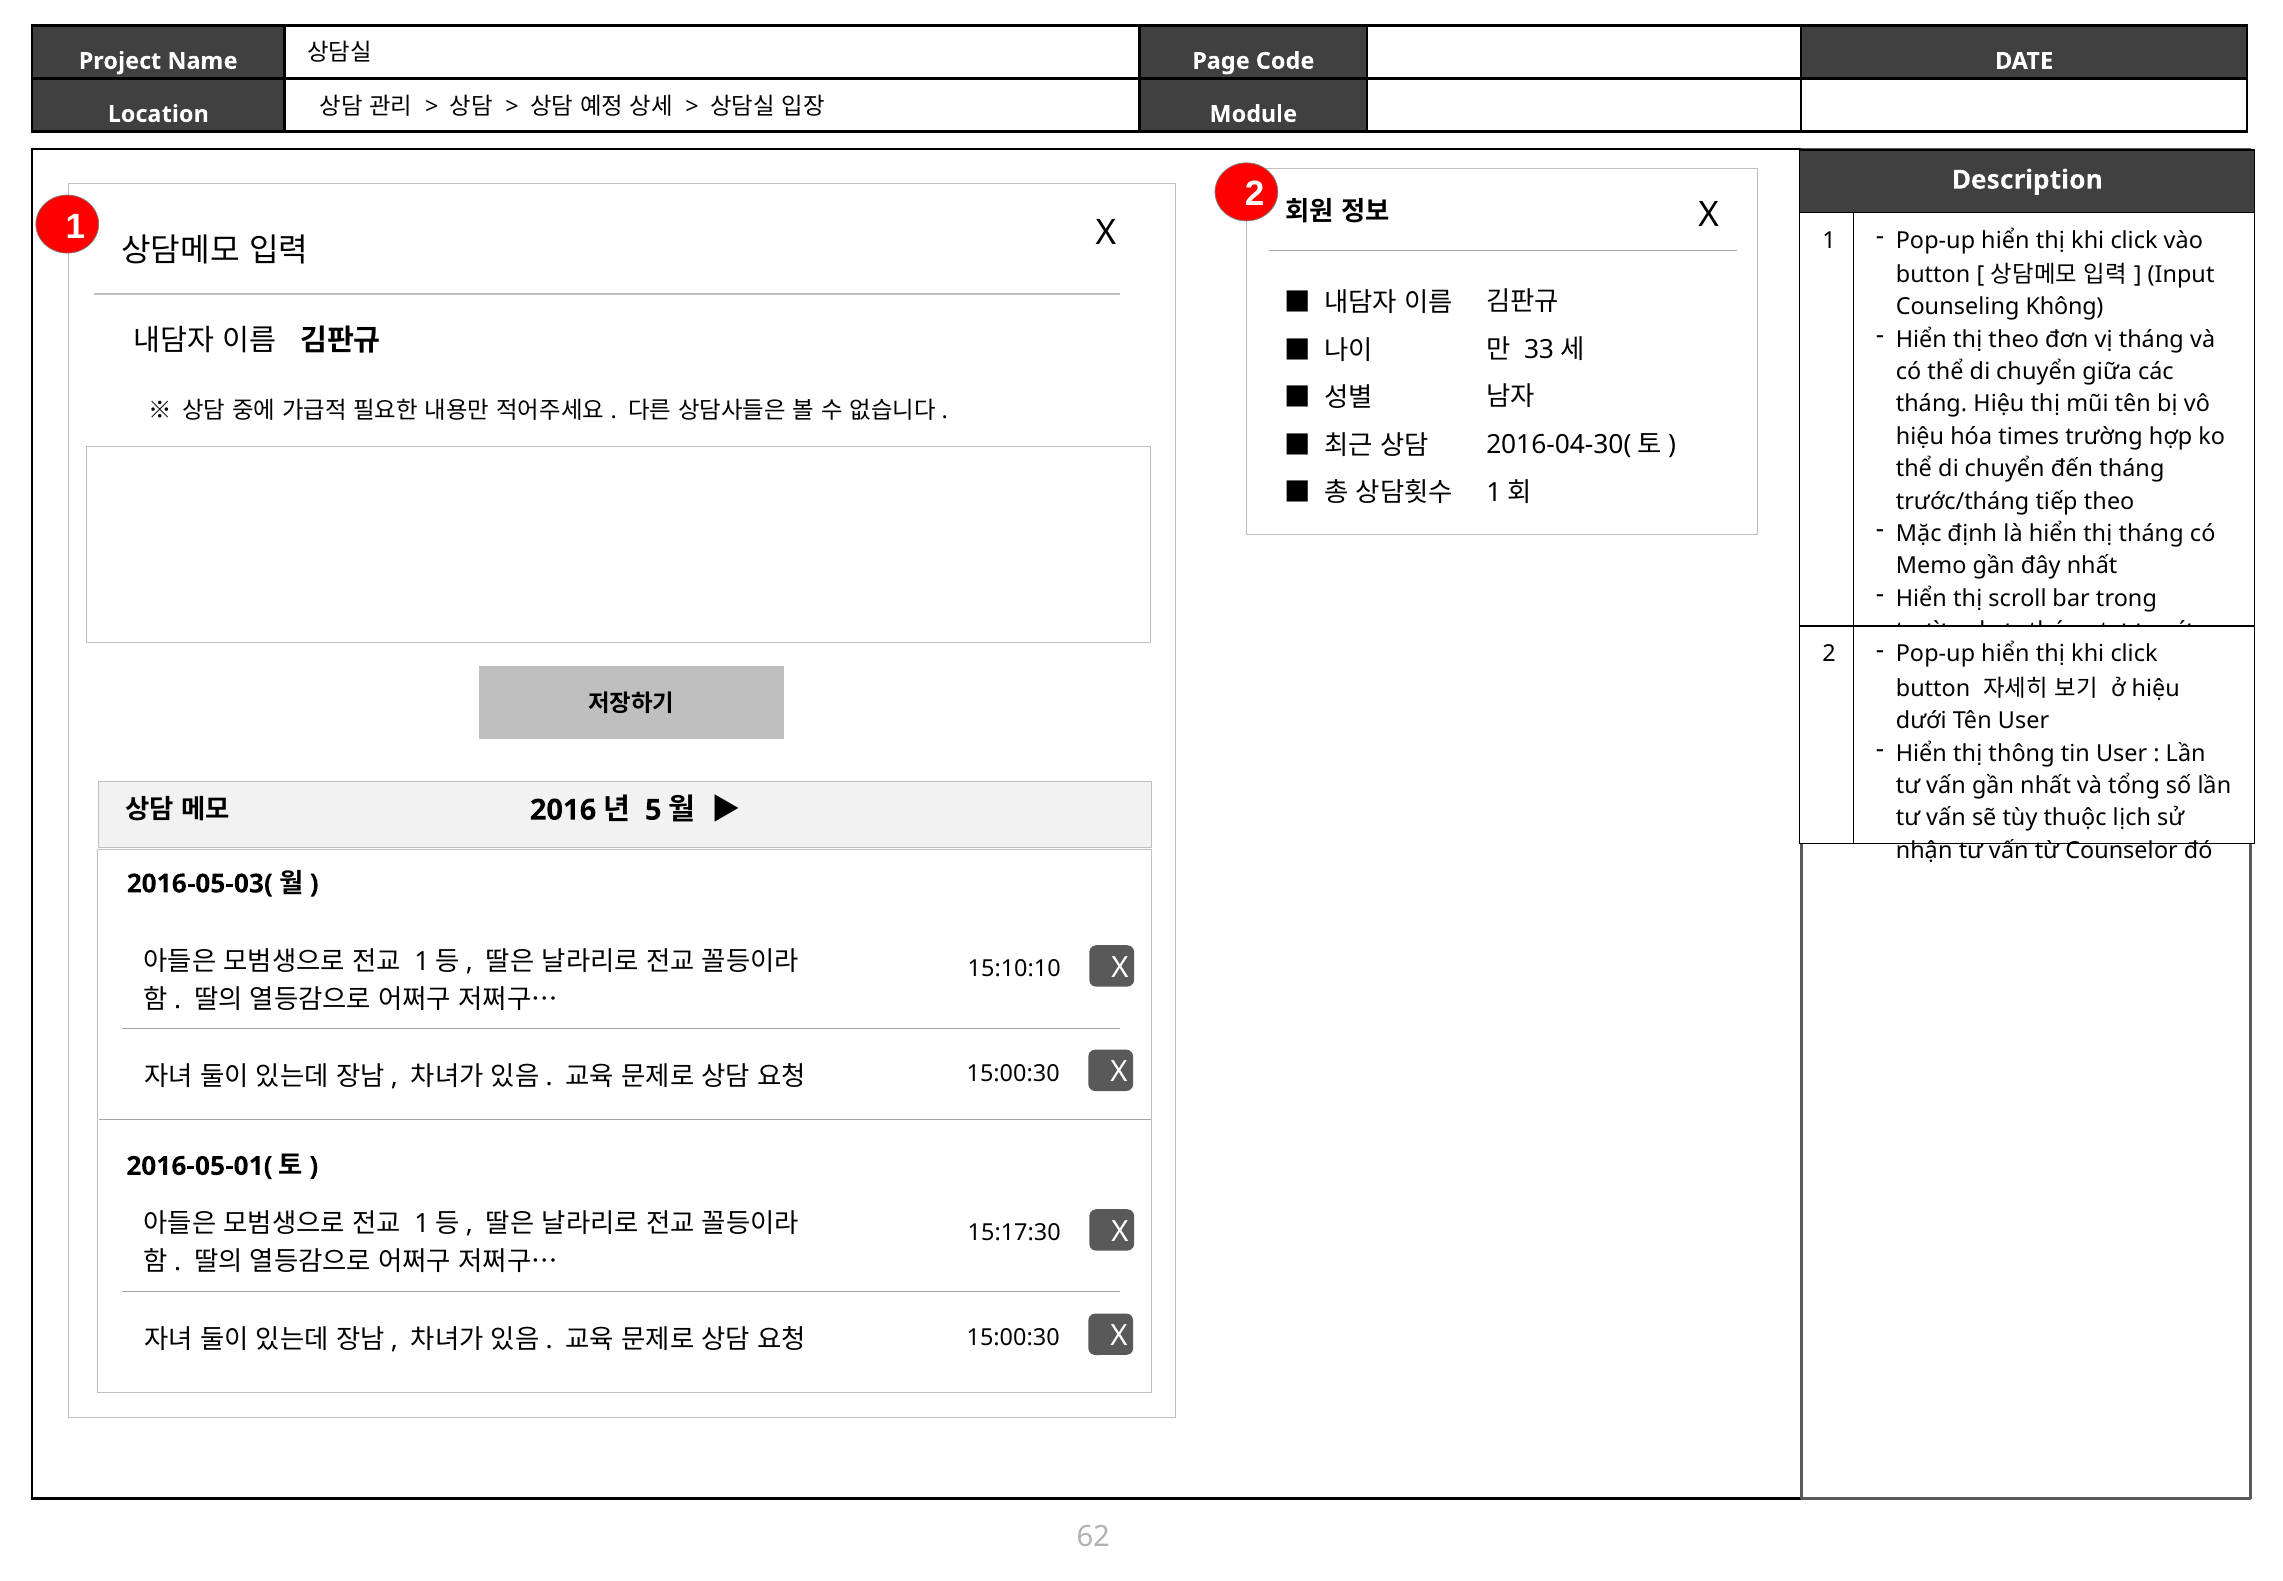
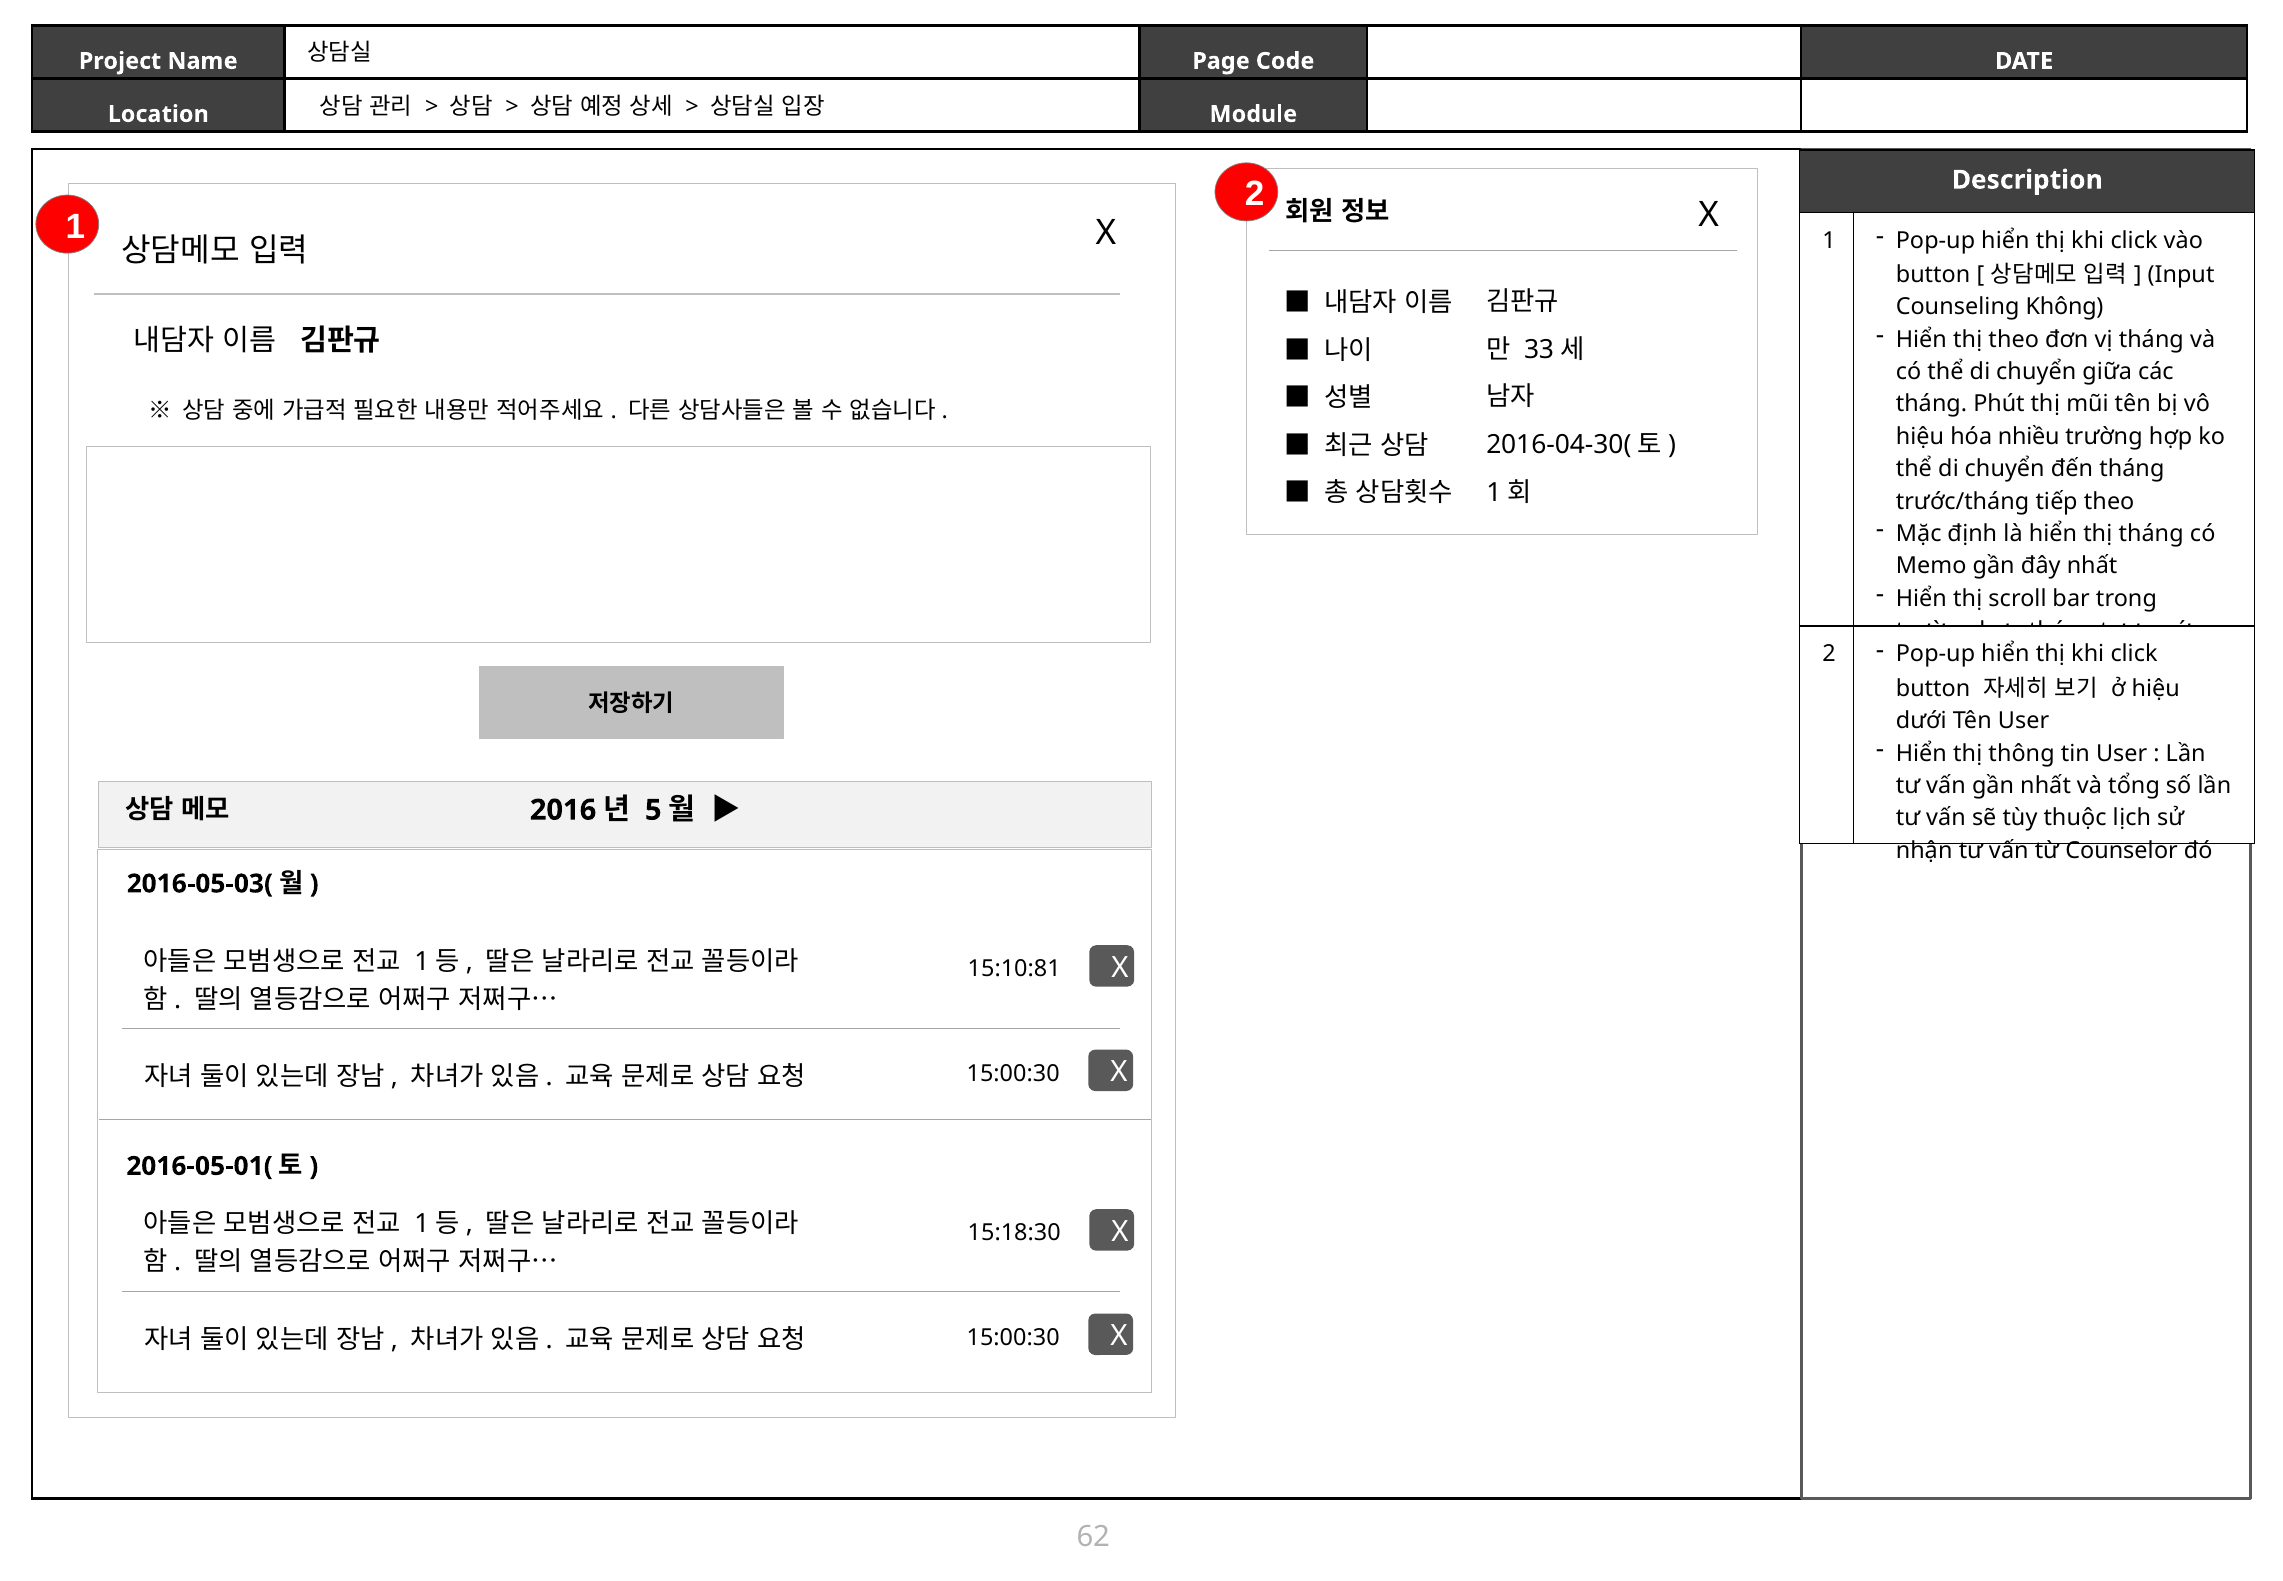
tháng Hiệu: Hiệu -> Phút
hóa times: times -> nhiều
15:10:10: 15:10:10 -> 15:10:81
15:17:30: 15:17:30 -> 15:18:30
